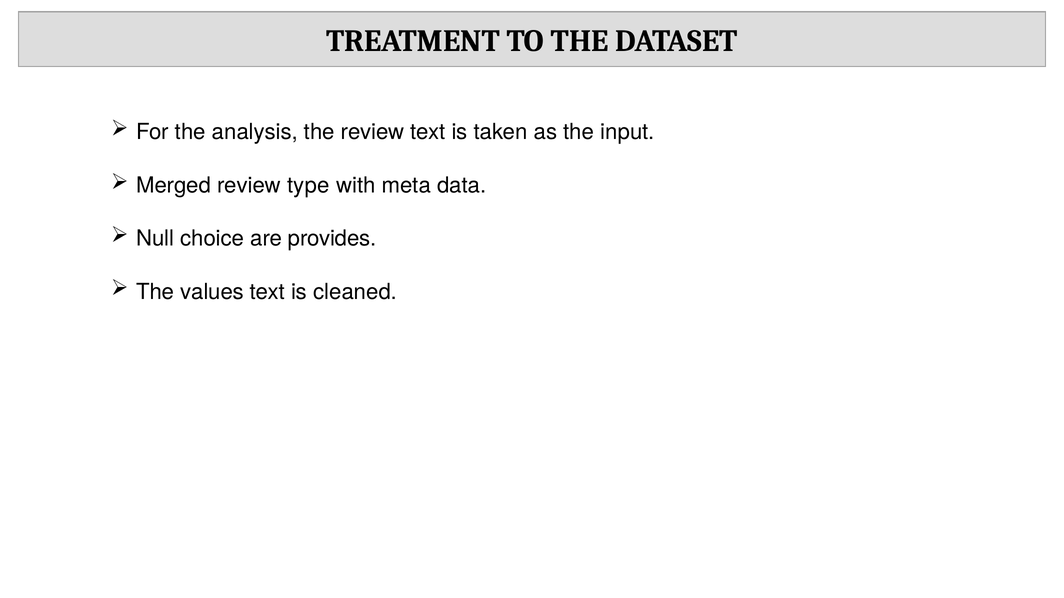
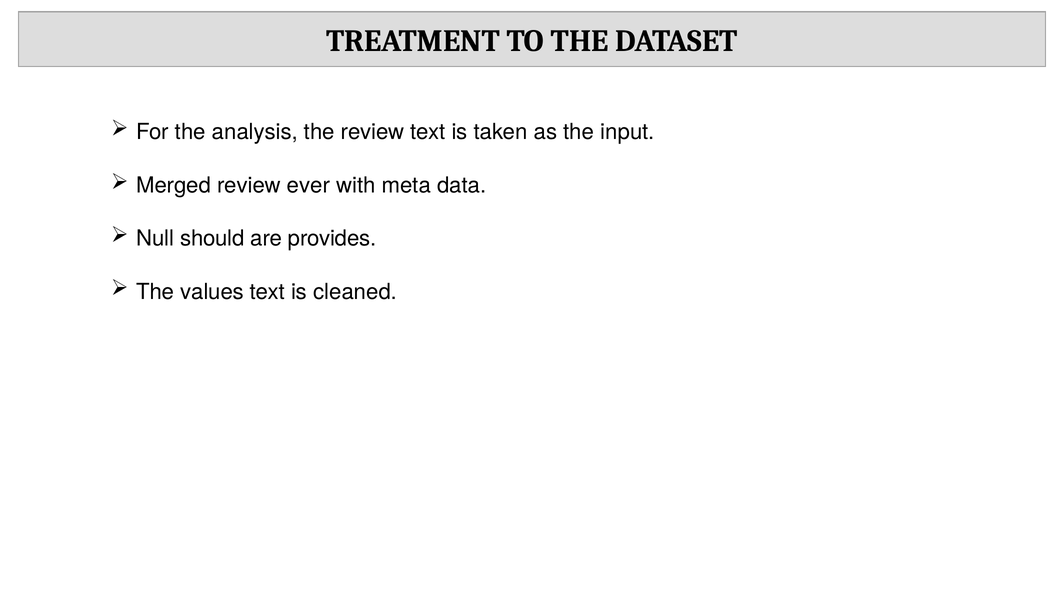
type: type -> ever
choice: choice -> should
